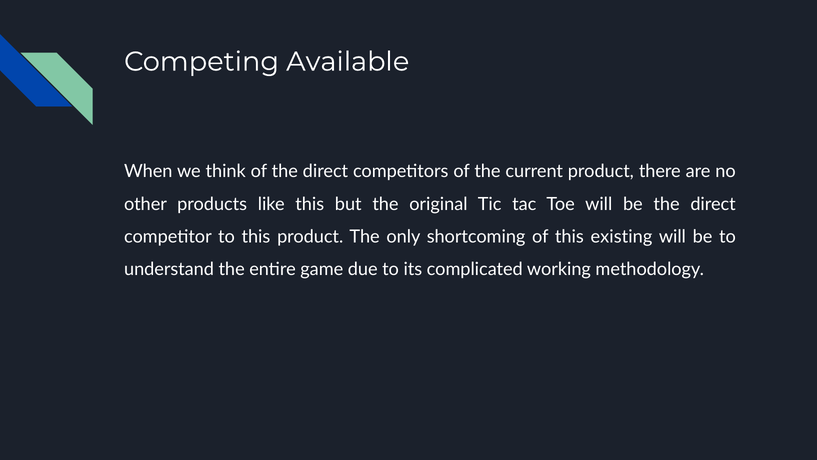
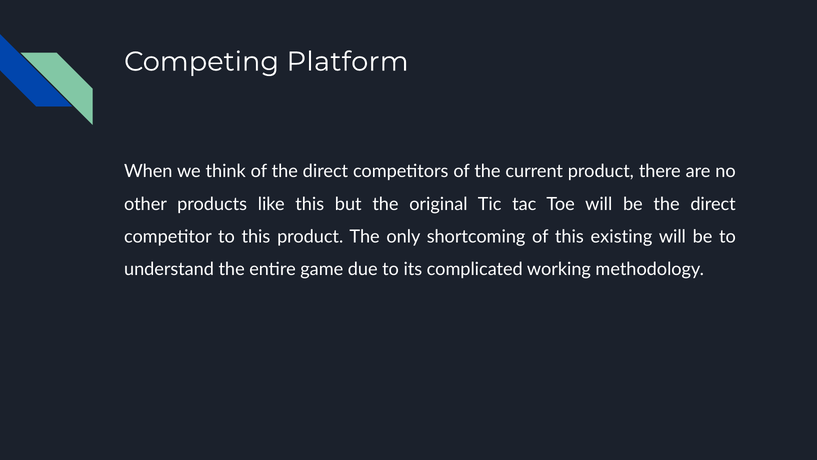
Available: Available -> Platform
